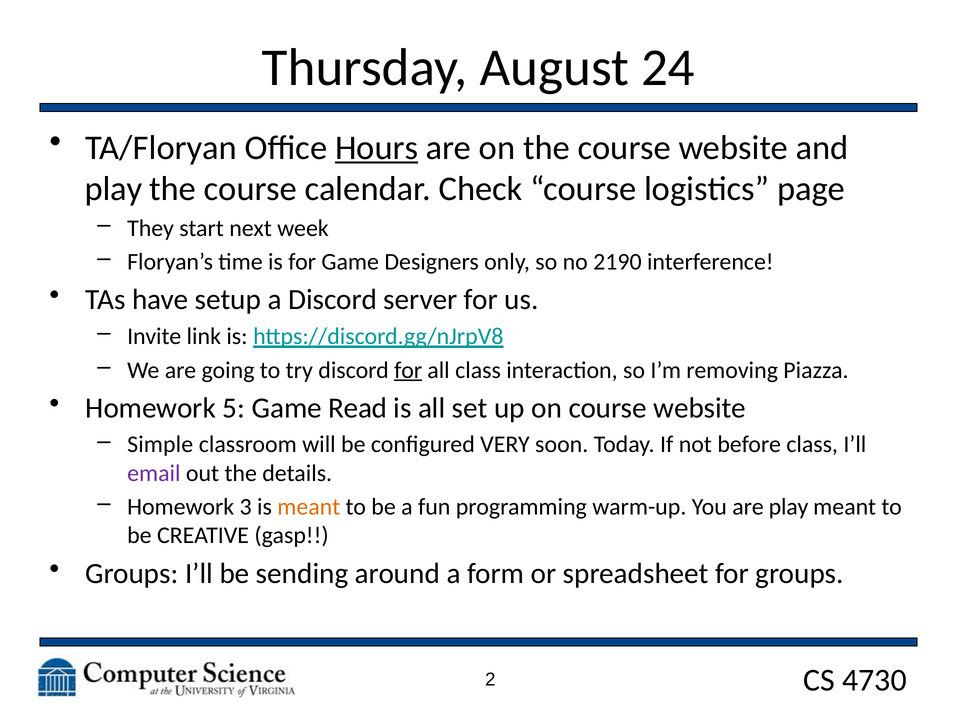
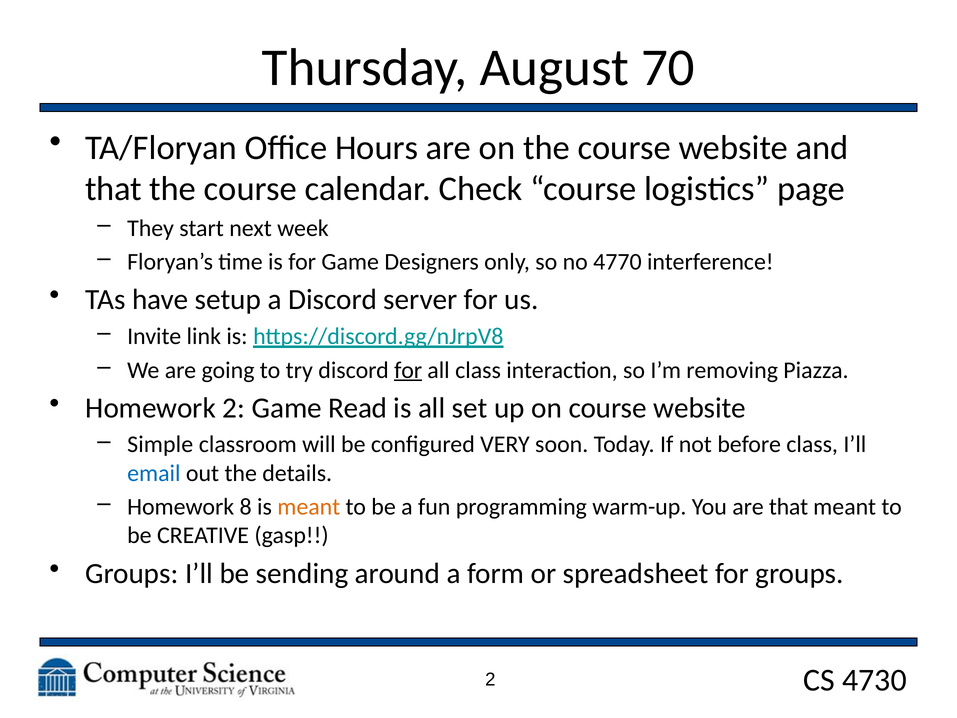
24: 24 -> 70
Hours underline: present -> none
play at (114, 189): play -> that
2190: 2190 -> 4770
Homework 5: 5 -> 2
email colour: purple -> blue
3: 3 -> 8
are play: play -> that
